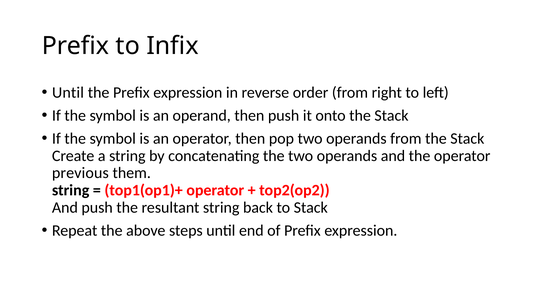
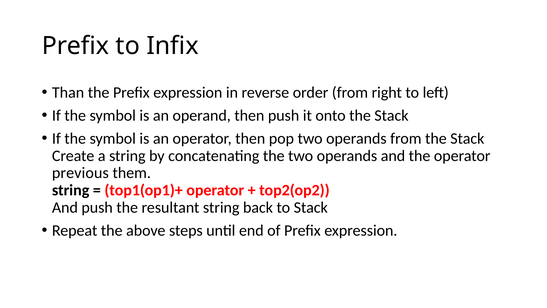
Until at (68, 92): Until -> Than
